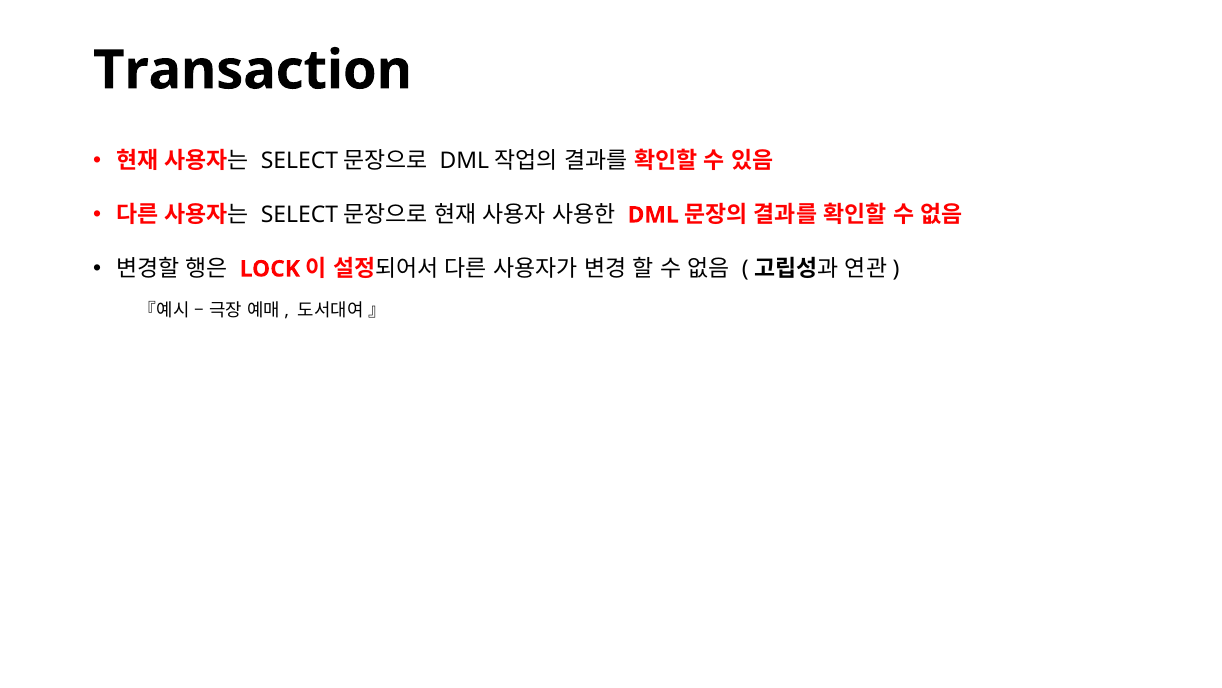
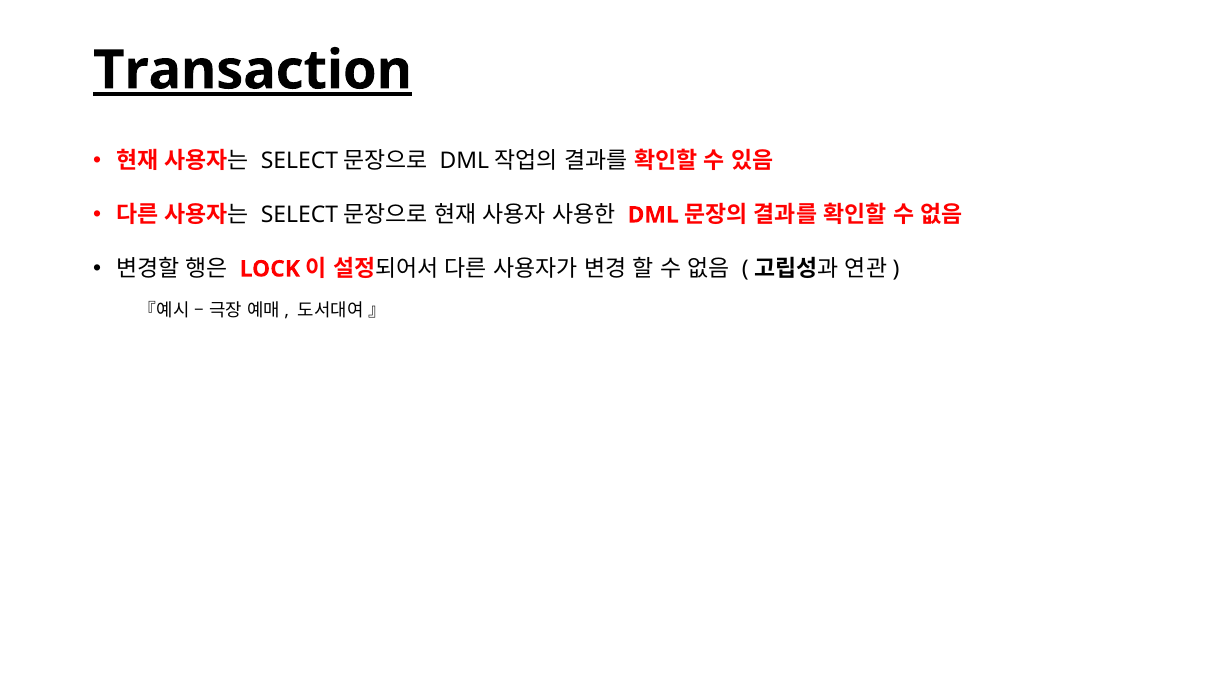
Transaction underline: none -> present
